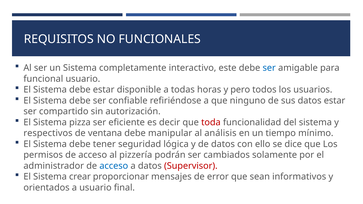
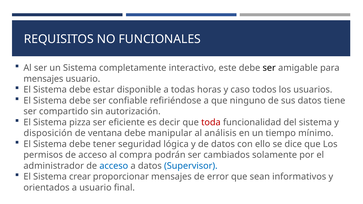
ser at (269, 68) colour: blue -> black
funcional at (43, 79): funcional -> mensajes
pero: pero -> caso
datos estar: estar -> tiene
respectivos: respectivos -> disposición
pizzería: pizzería -> compra
Supervisor colour: red -> blue
